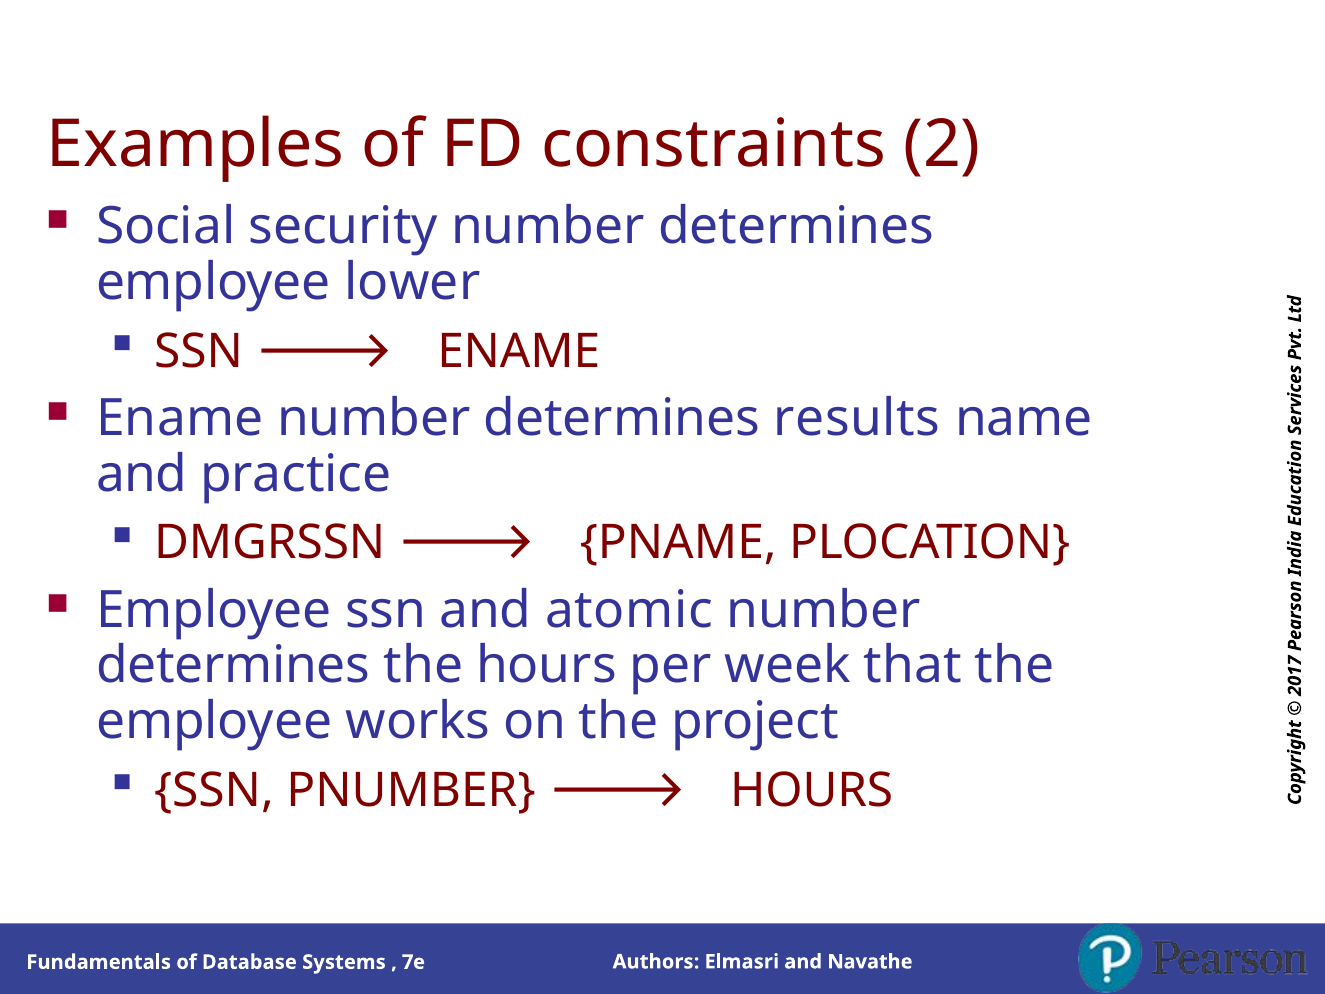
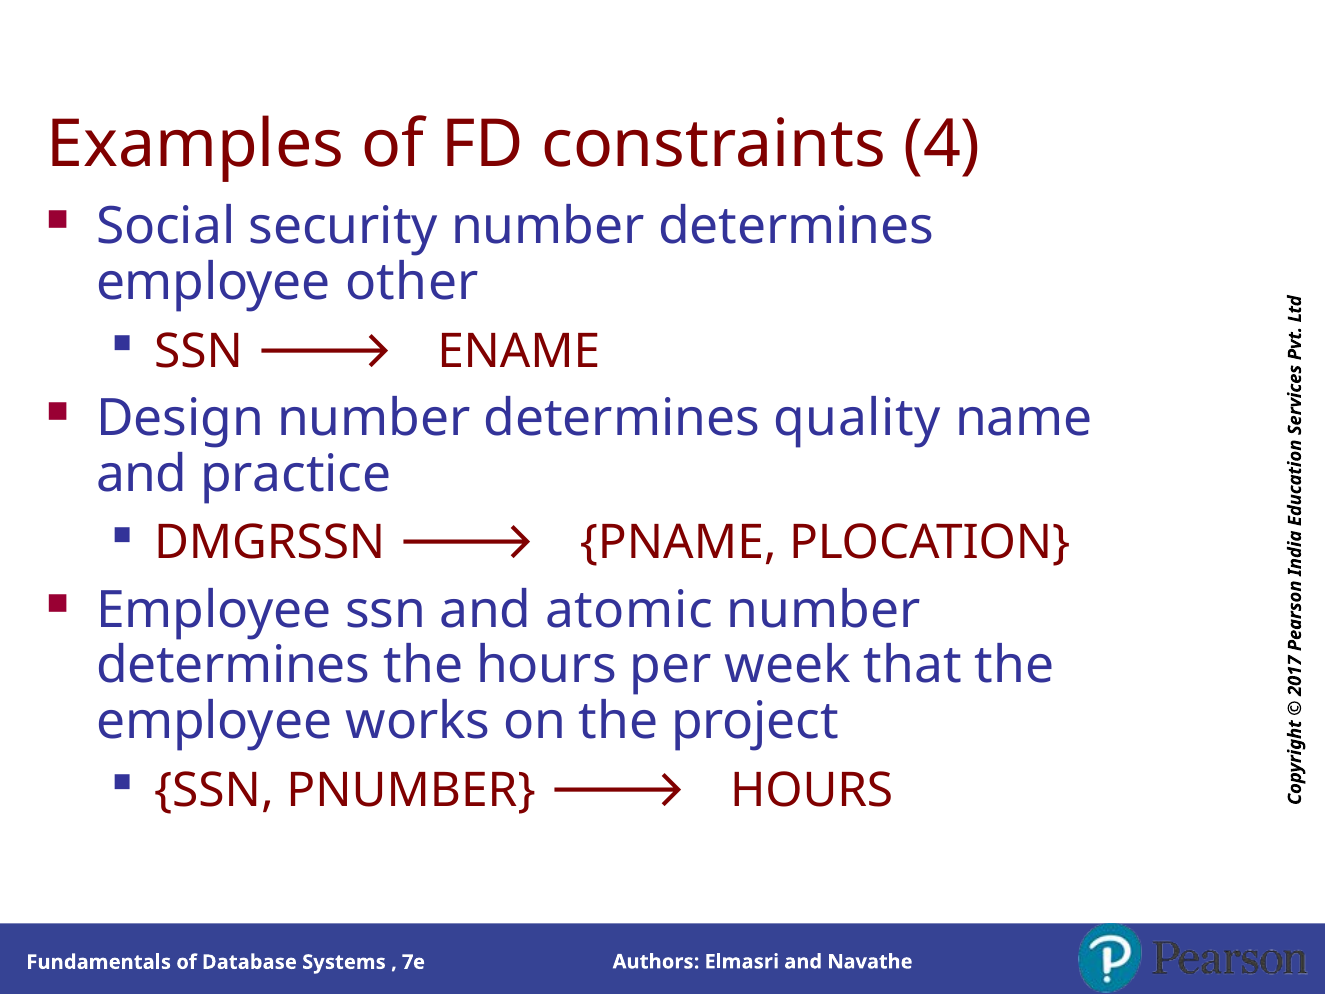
constraints 2: 2 -> 4
lower: lower -> other
Ename at (180, 419): Ename -> Design
results: results -> quality
